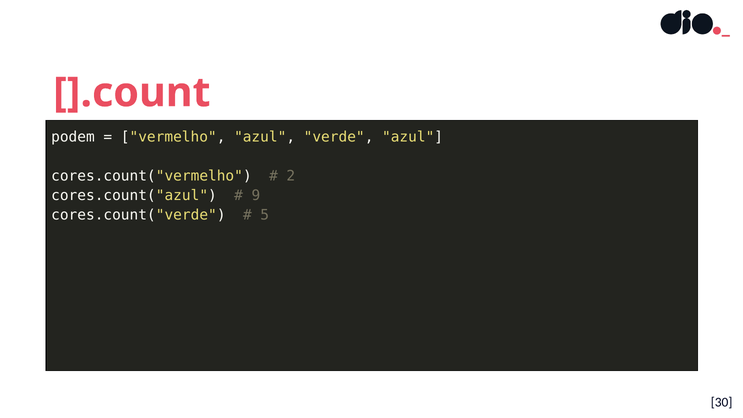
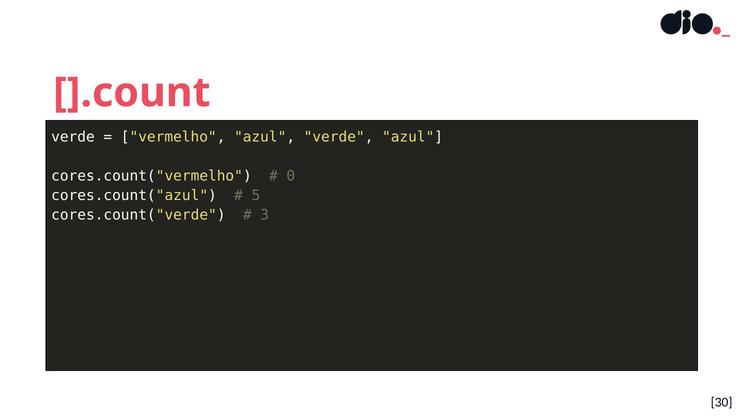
podem at (73, 137): podem -> verde
2: 2 -> 0
9: 9 -> 5
5: 5 -> 3
